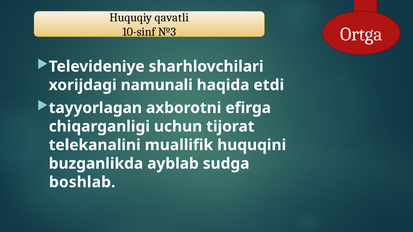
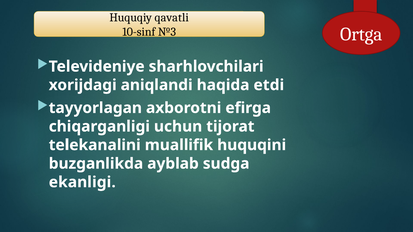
namunali: namunali -> aniqlandi
boshlab: boshlab -> ekanligi
